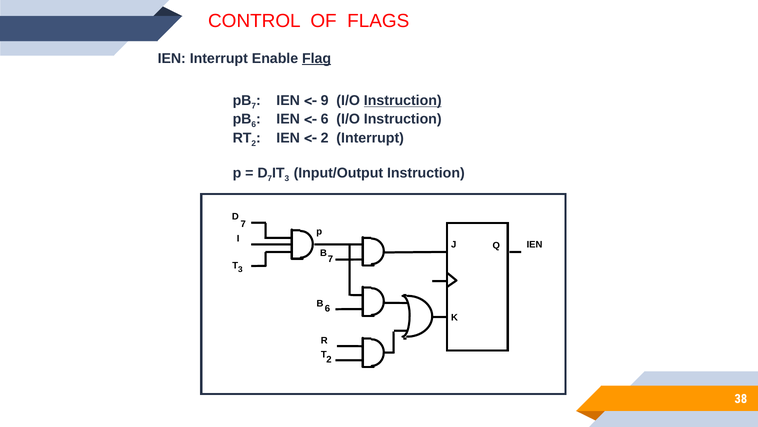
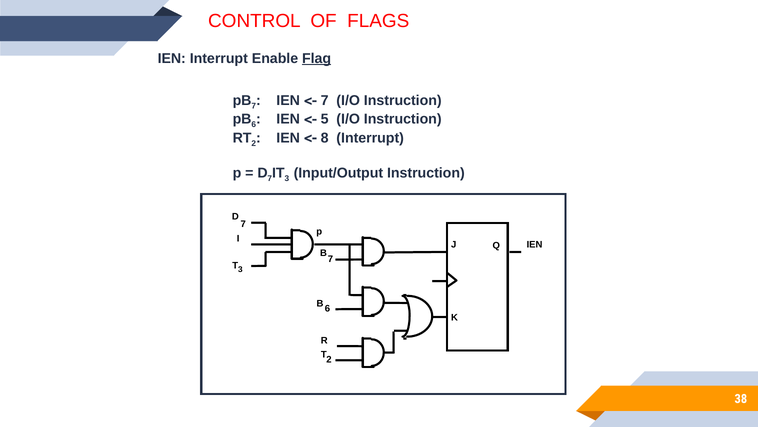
9 at (325, 100): 9 -> 7
Instruction at (403, 100) underline: present -> none
6 at (325, 119): 6 -> 5
2 at (325, 138): 2 -> 8
